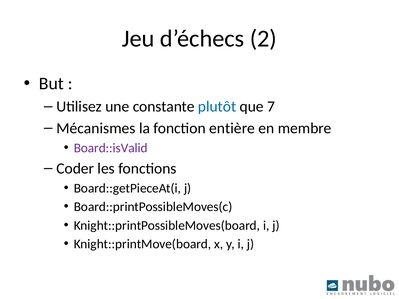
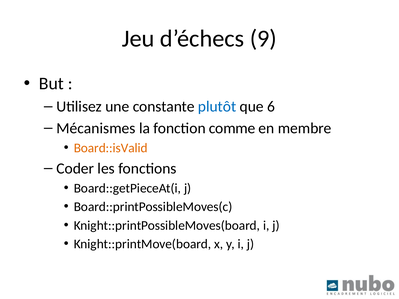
2: 2 -> 9
7: 7 -> 6
entière: entière -> comme
Board::isValid colour: purple -> orange
